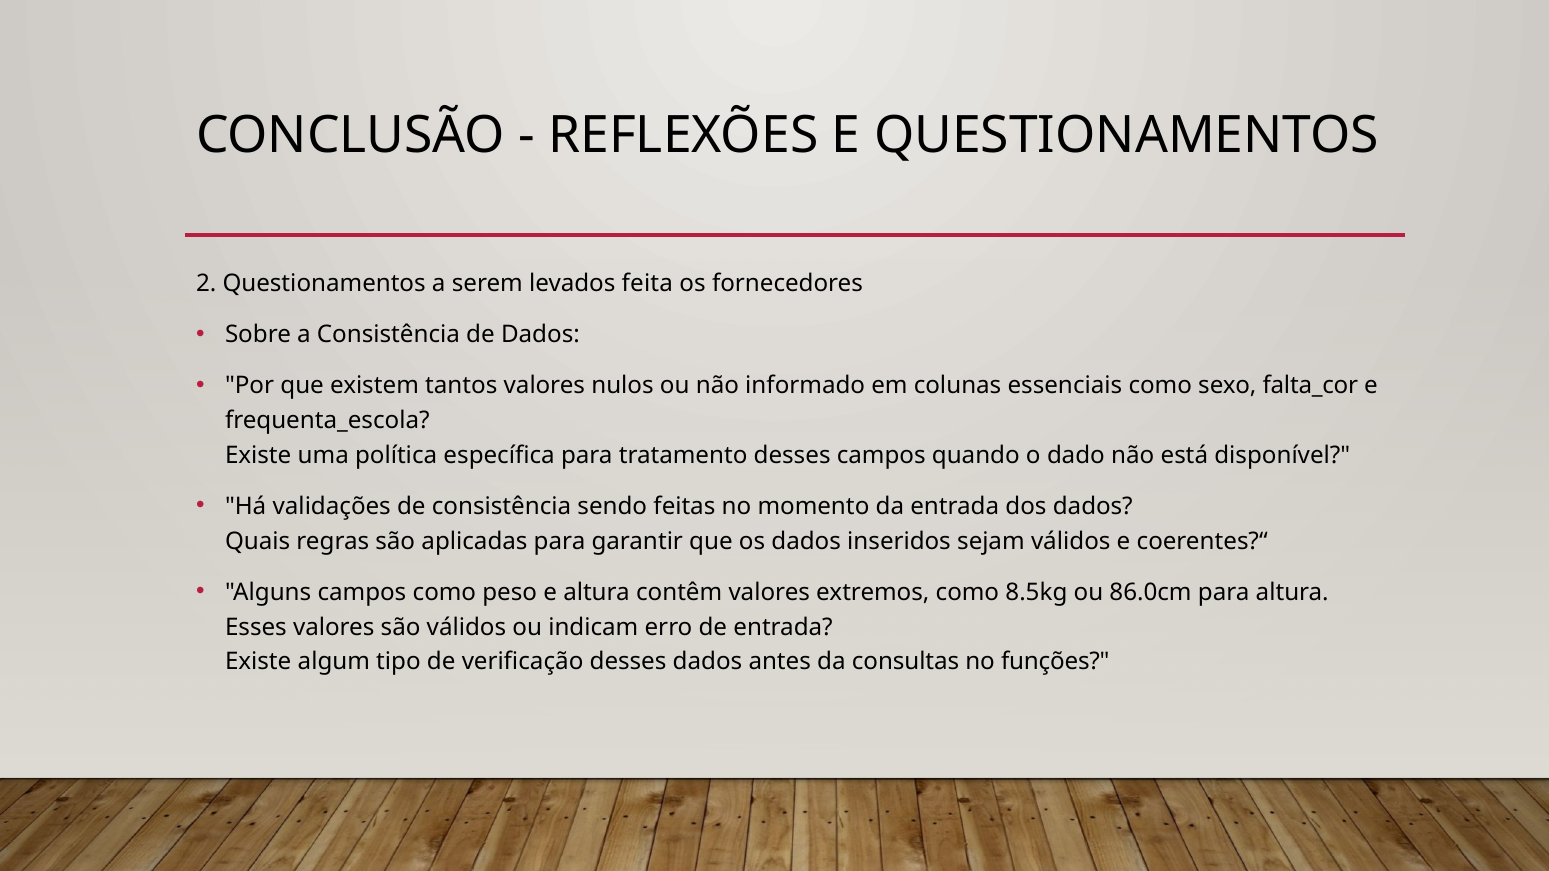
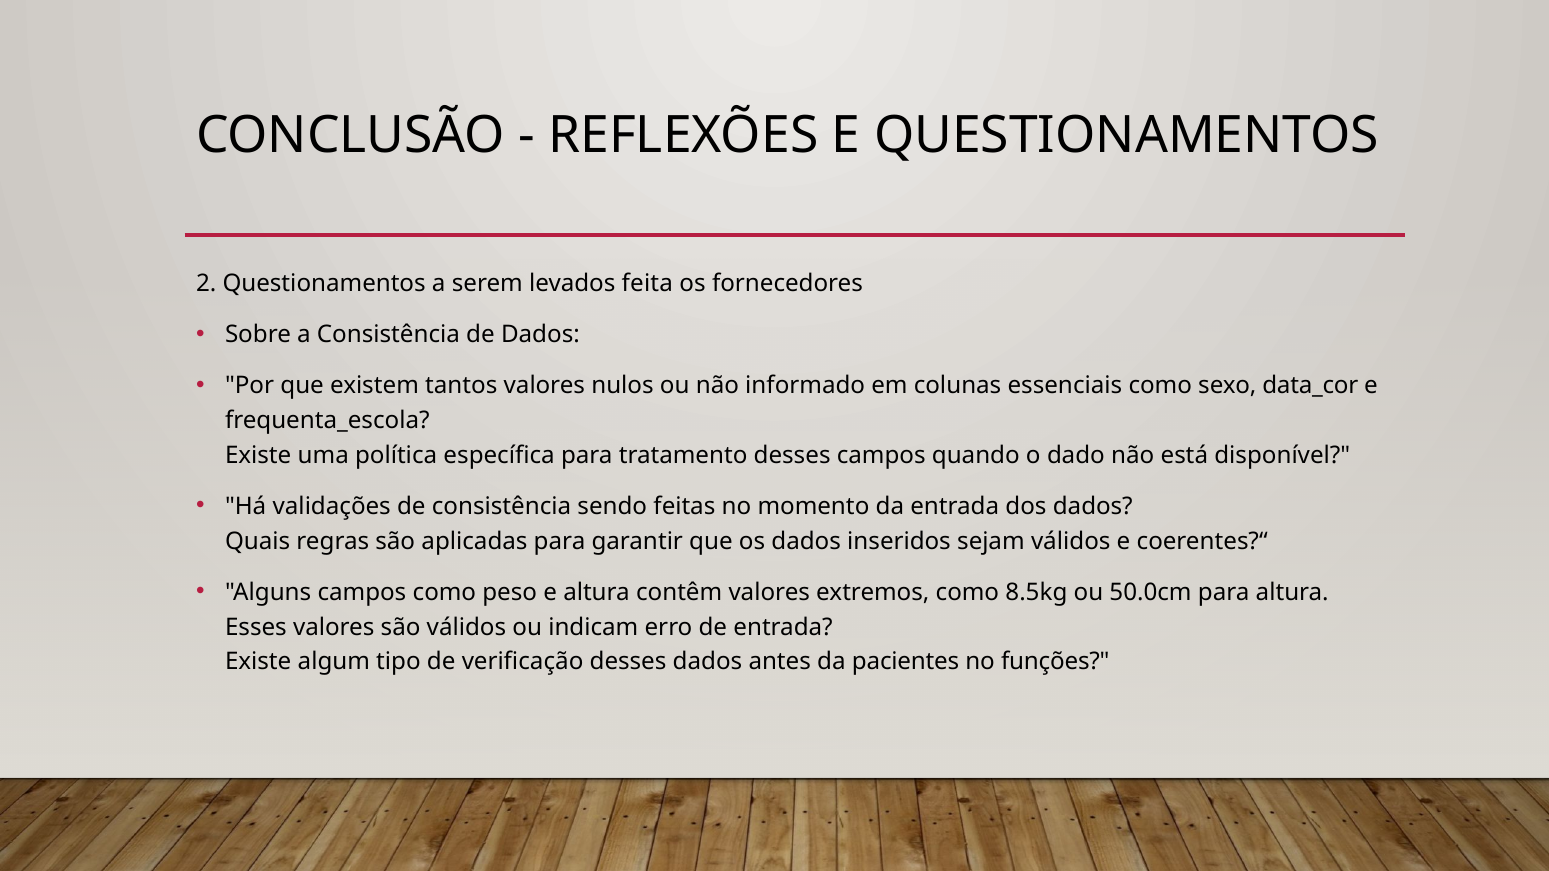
falta_cor: falta_cor -> data_cor
86.0cm: 86.0cm -> 50.0cm
consultas: consultas -> pacientes
